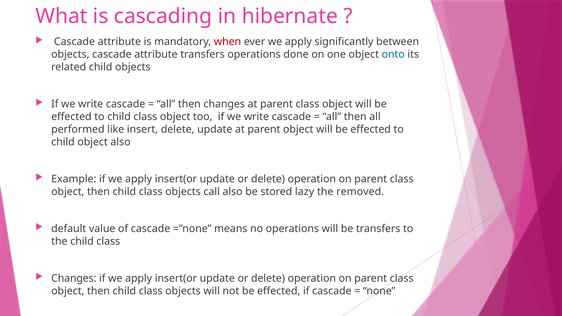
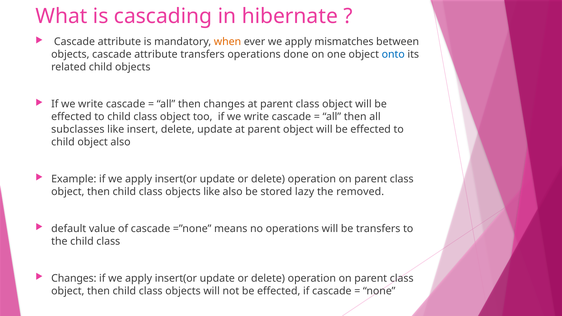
when colour: red -> orange
significantly: significantly -> mismatches
performed: performed -> subclasses
objects call: call -> like
